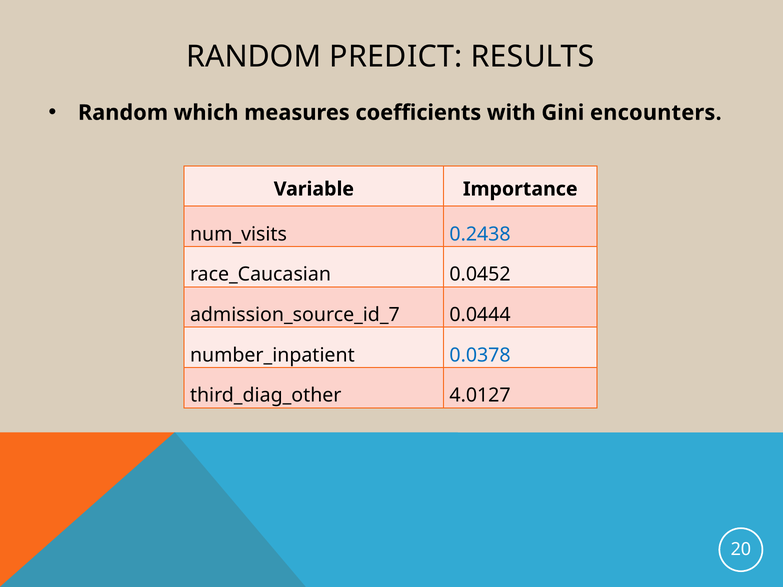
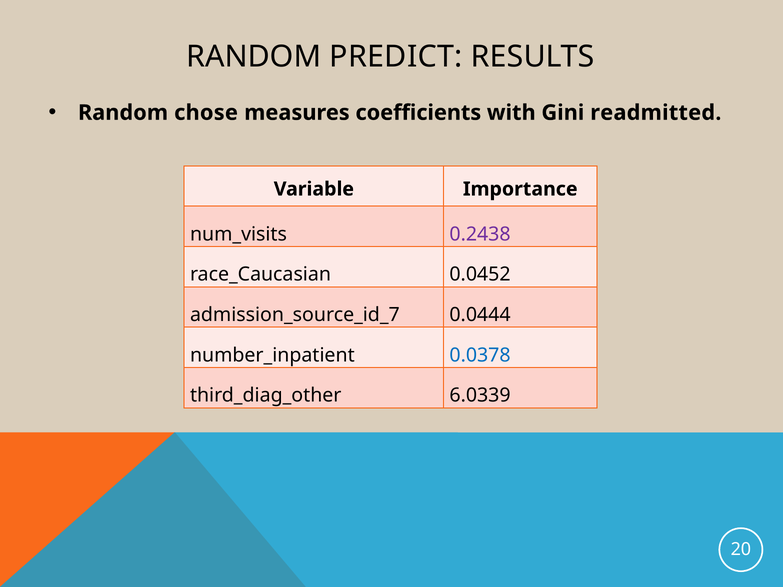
which: which -> chose
encounters: encounters -> readmitted
0.2438 colour: blue -> purple
4.0127: 4.0127 -> 6.0339
